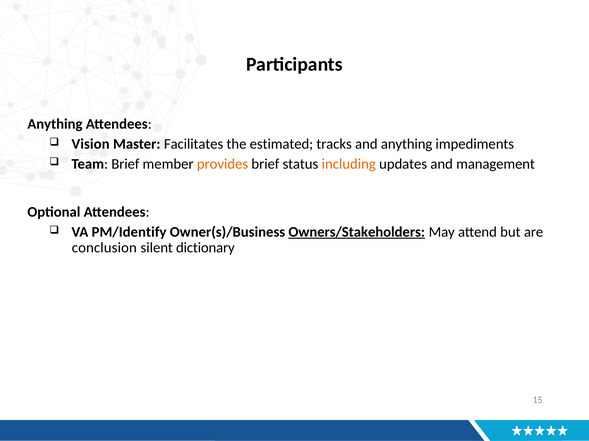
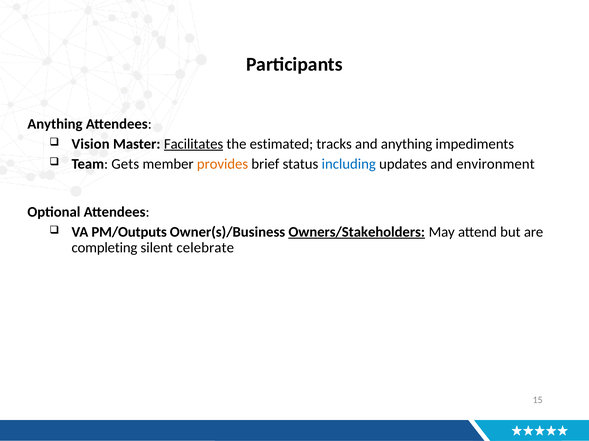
Facilitates underline: none -> present
Team Brief: Brief -> Gets
including colour: orange -> blue
management: management -> environment
PM/Identify: PM/Identify -> PM/Outputs
conclusion: conclusion -> completing
dictionary: dictionary -> celebrate
